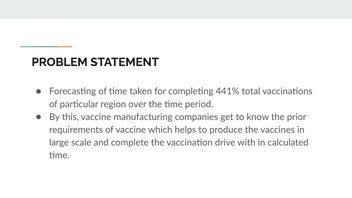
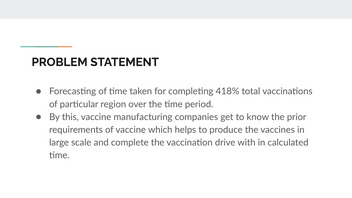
441%: 441% -> 418%
